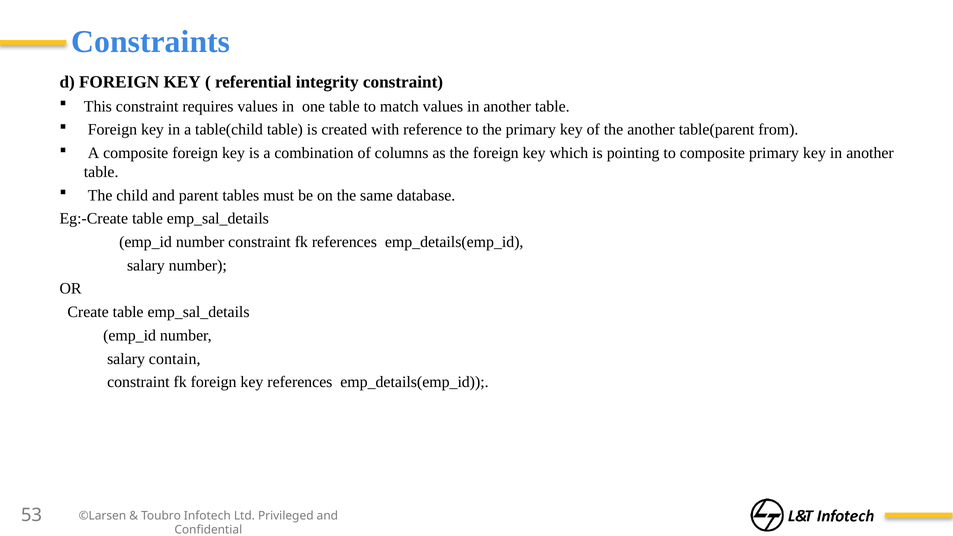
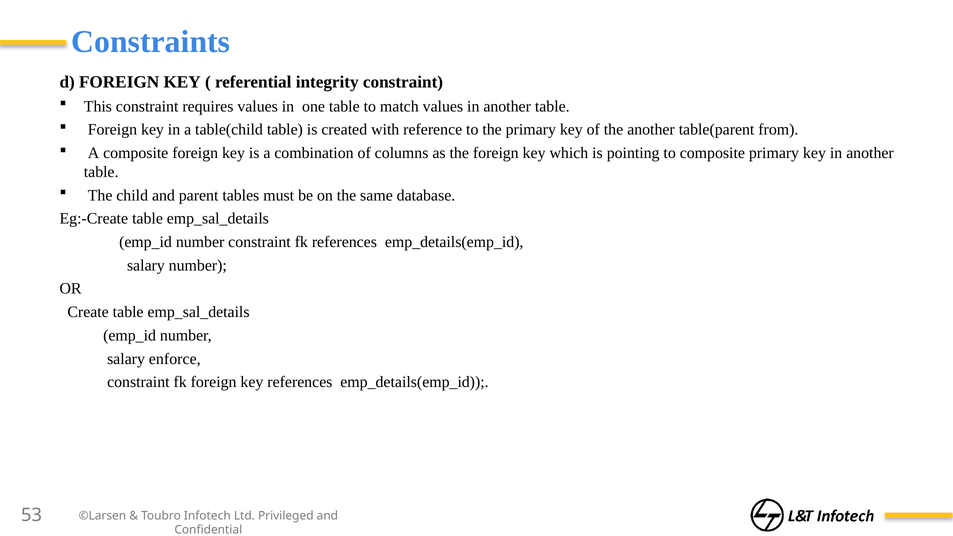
contain: contain -> enforce
